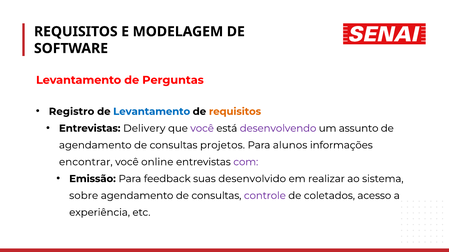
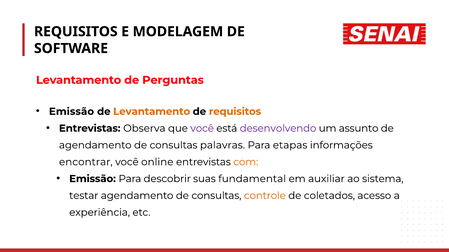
Registro at (72, 112): Registro -> Emissão
Levantamento at (152, 112) colour: blue -> orange
Delivery: Delivery -> Observa
projetos: projetos -> palavras
alunos: alunos -> etapas
com colour: purple -> orange
feedback: feedback -> descobrir
desenvolvido: desenvolvido -> fundamental
realizar: realizar -> auxiliar
sobre: sobre -> testar
controle colour: purple -> orange
